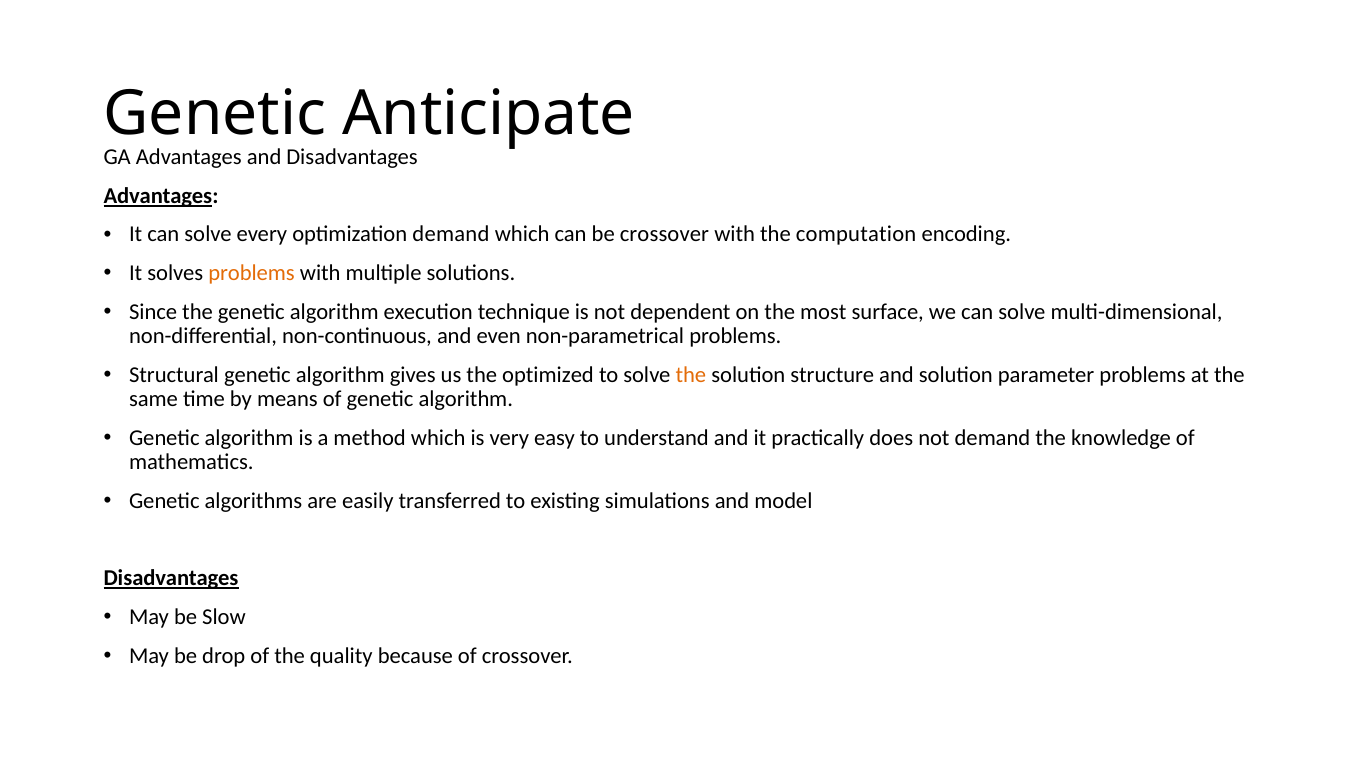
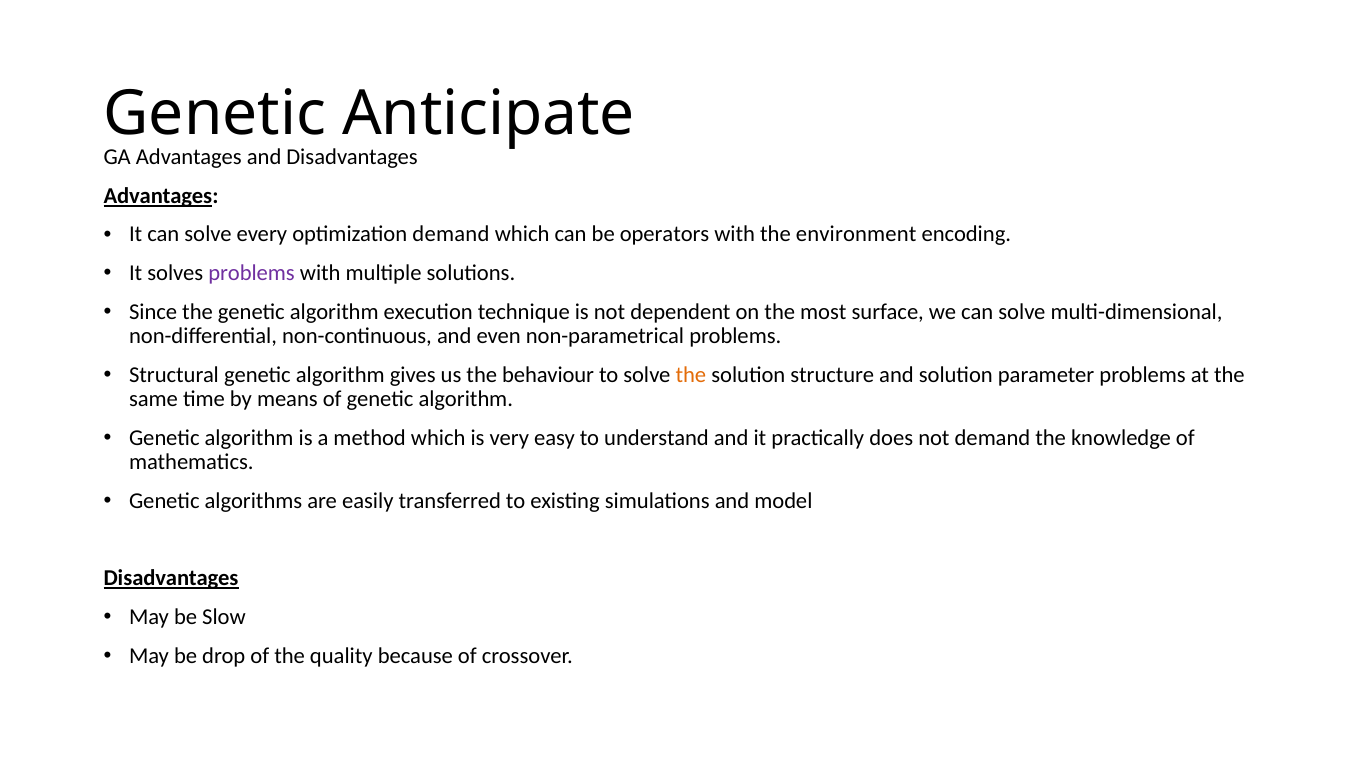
be crossover: crossover -> operators
computation: computation -> environment
problems at (252, 273) colour: orange -> purple
optimized: optimized -> behaviour
